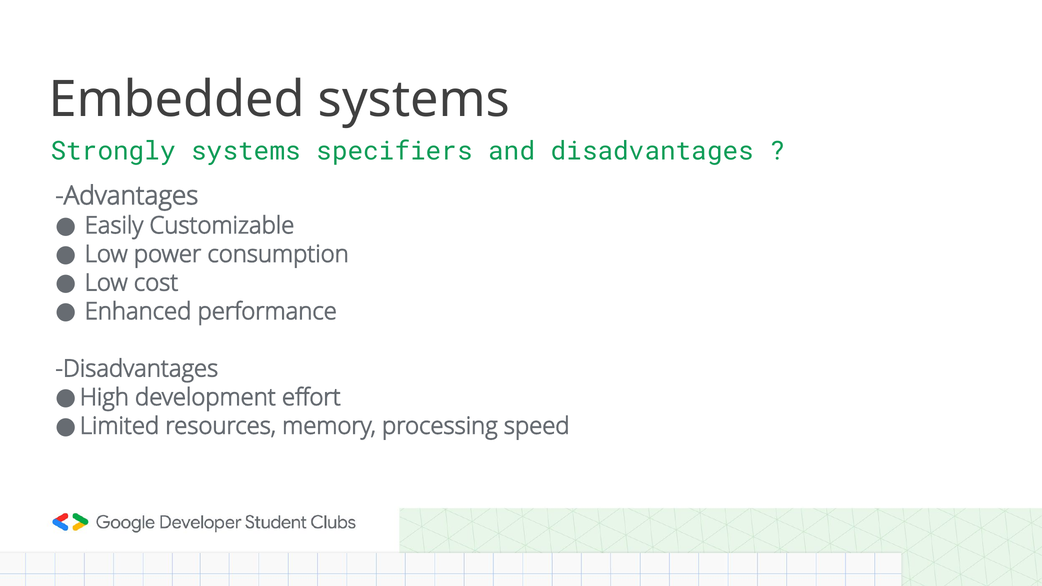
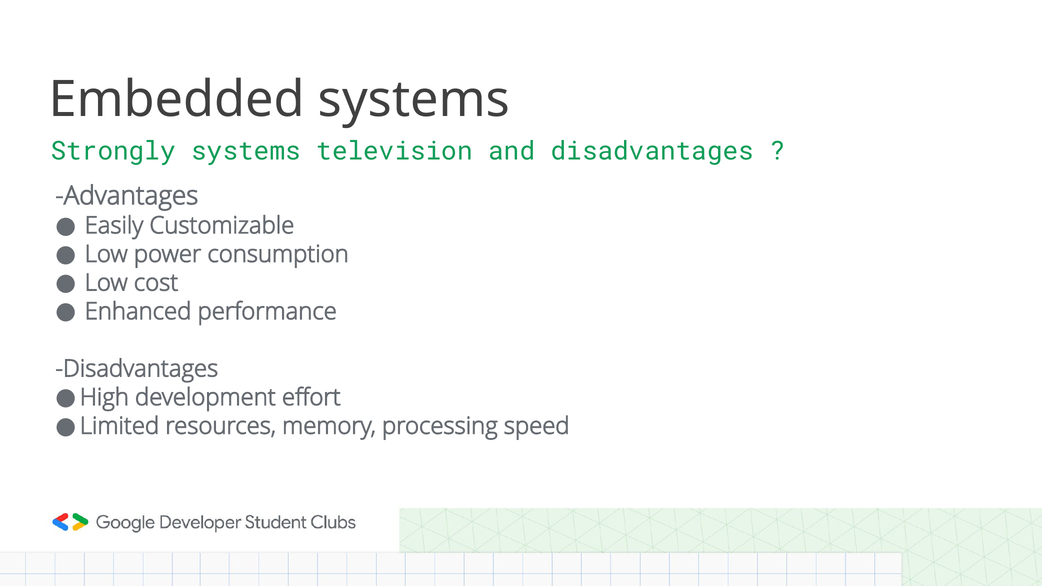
specifiers: specifiers -> television
